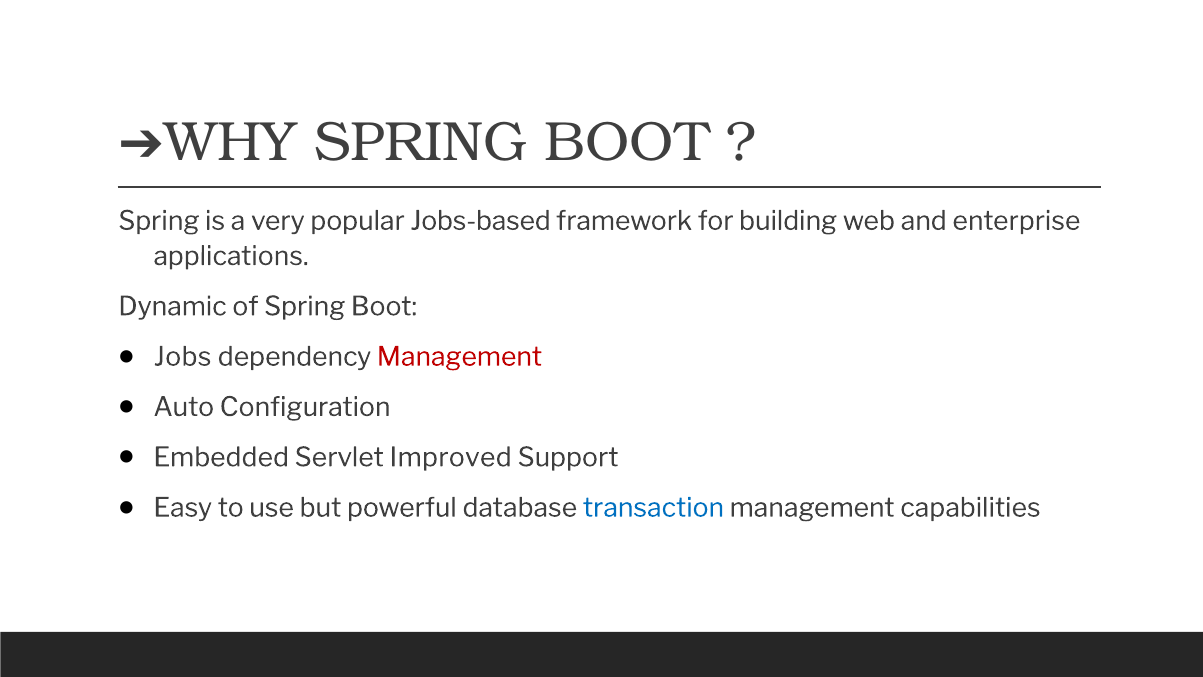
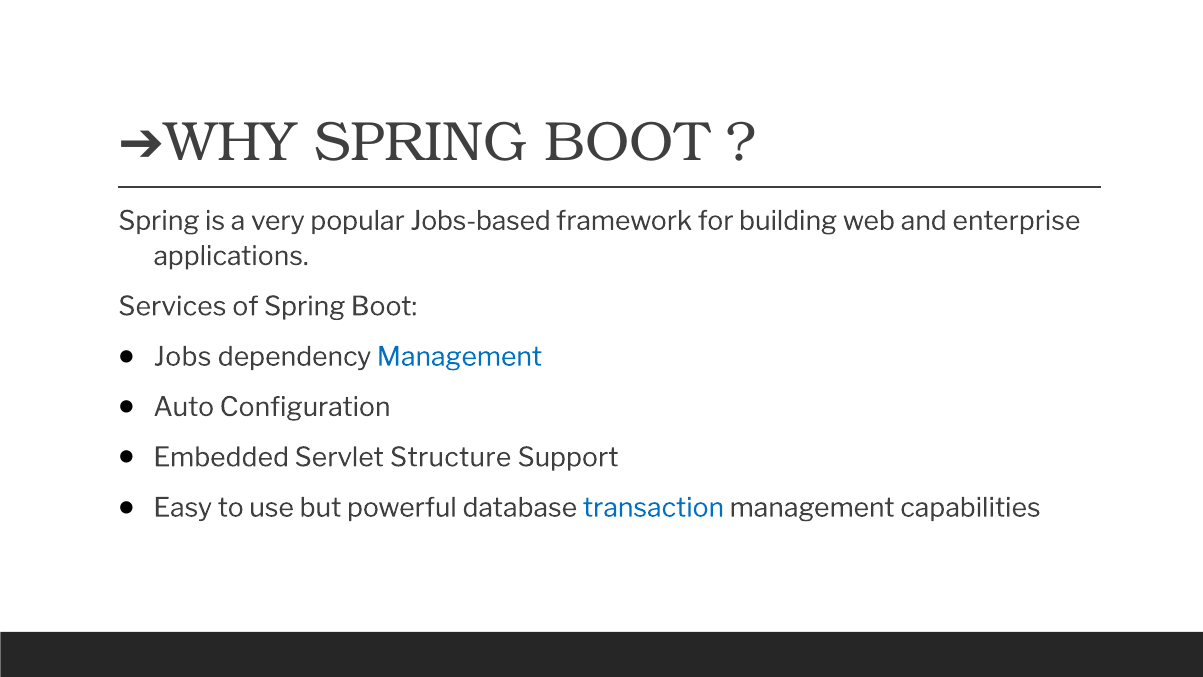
Dynamic: Dynamic -> Services
Management at (459, 357) colour: red -> blue
Improved: Improved -> Structure
